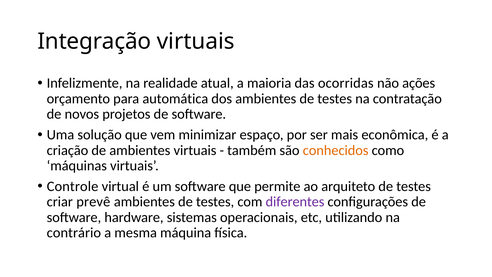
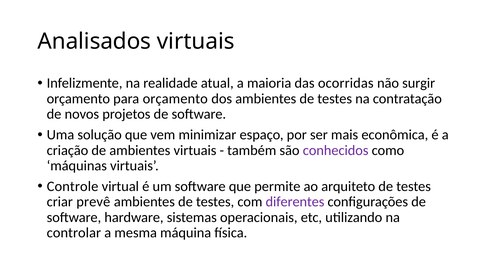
Integração: Integração -> Analisados
ações: ações -> surgir
para automática: automática -> orçamento
conhecidos colour: orange -> purple
contrário: contrário -> controlar
